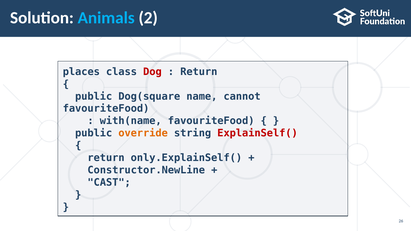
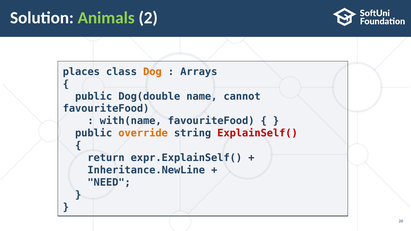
Animals colour: light blue -> light green
Dog colour: red -> orange
Return at (199, 72): Return -> Arrays
Dog(square: Dog(square -> Dog(double
only.ExplainSelf(: only.ExplainSelf( -> expr.ExplainSelf(
Constructor.NewLine: Constructor.NewLine -> Inheritance.NewLine
CAST: CAST -> NEED
